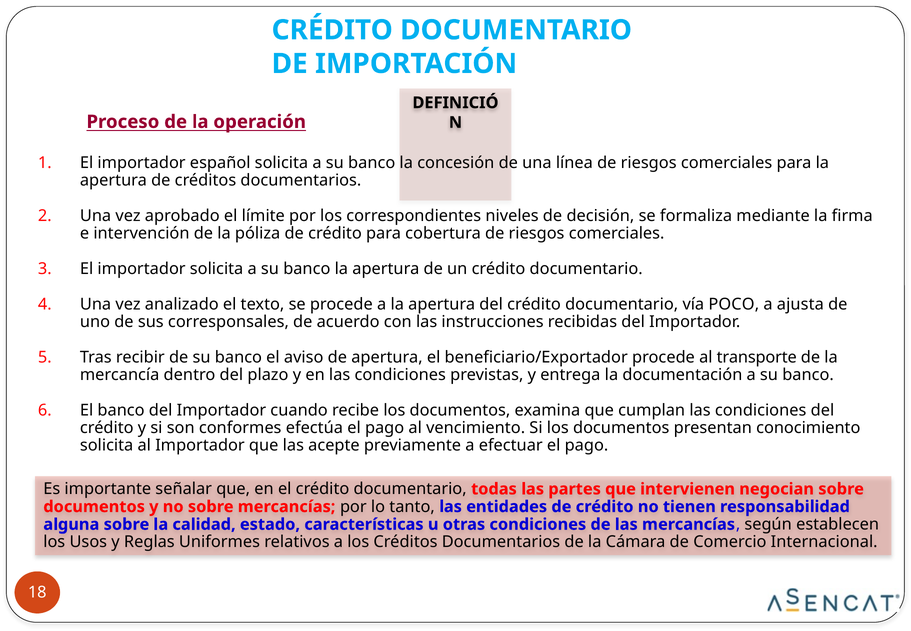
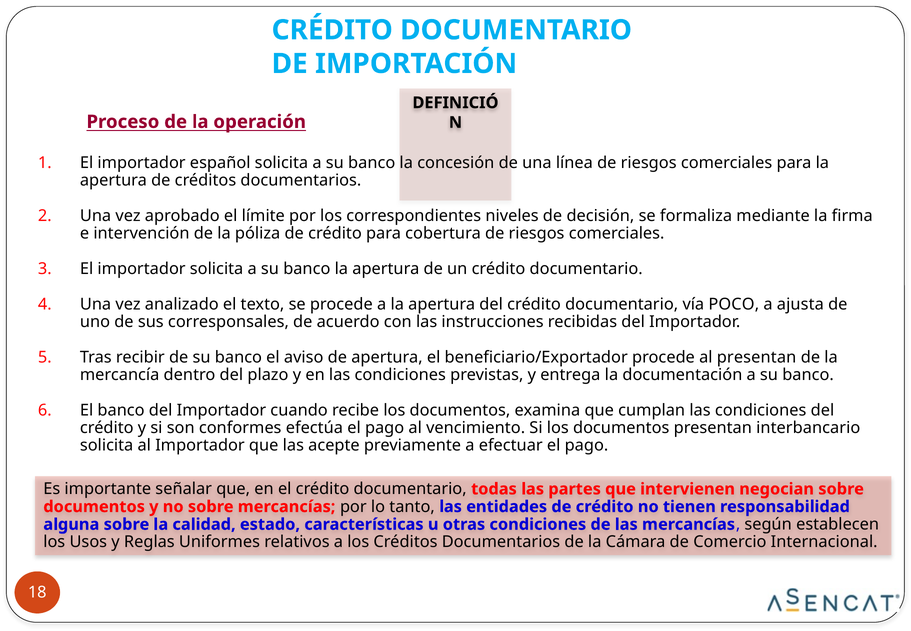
al transporte: transporte -> presentan
conocimiento: conocimiento -> interbancario
